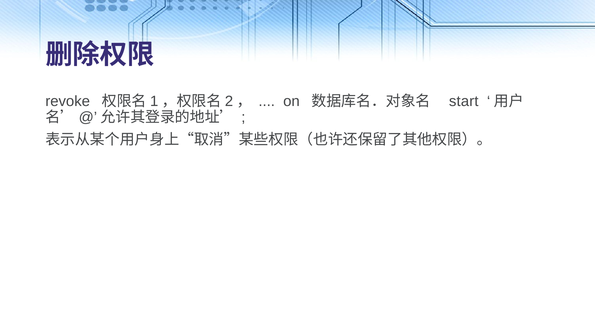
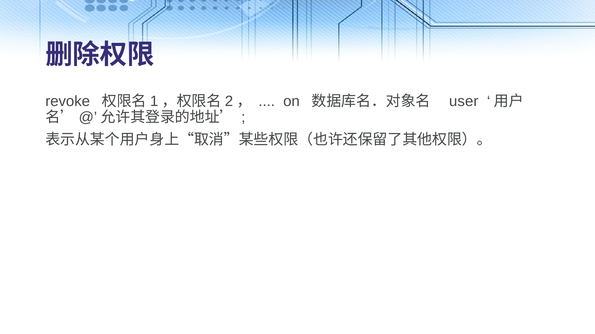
start: start -> user
